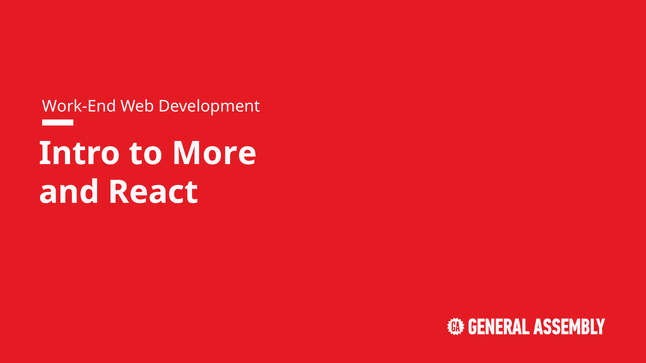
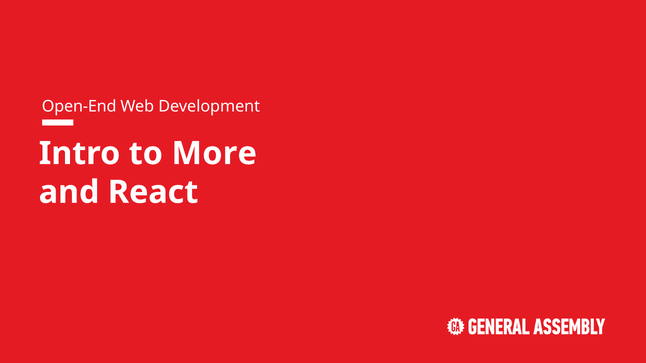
Work-End: Work-End -> Open-End
